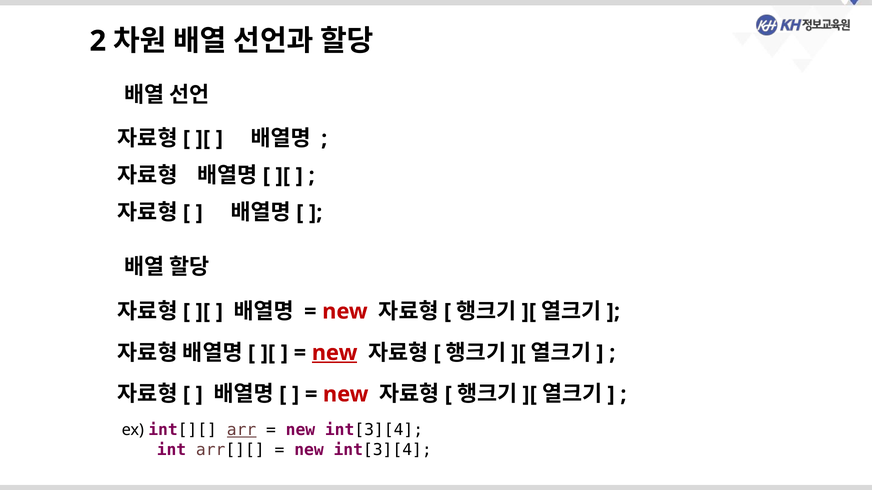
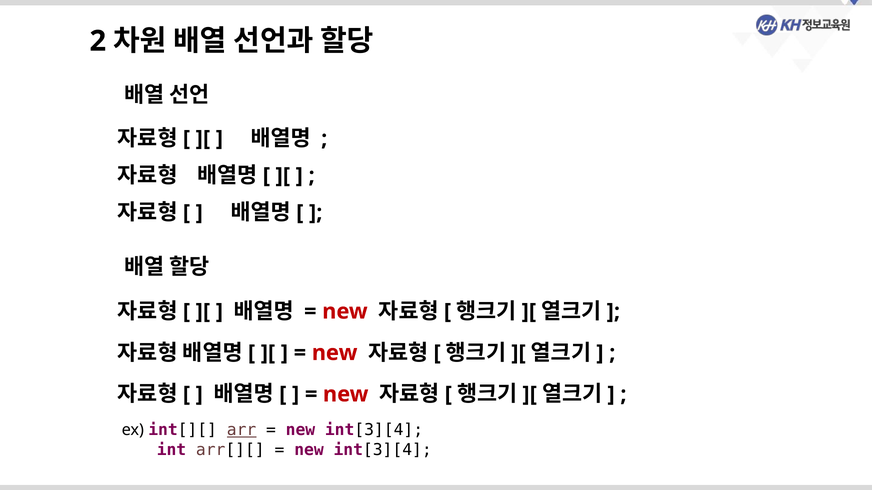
new at (335, 353) underline: present -> none
